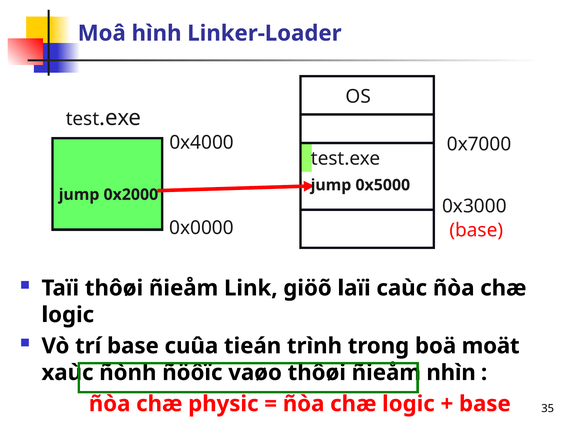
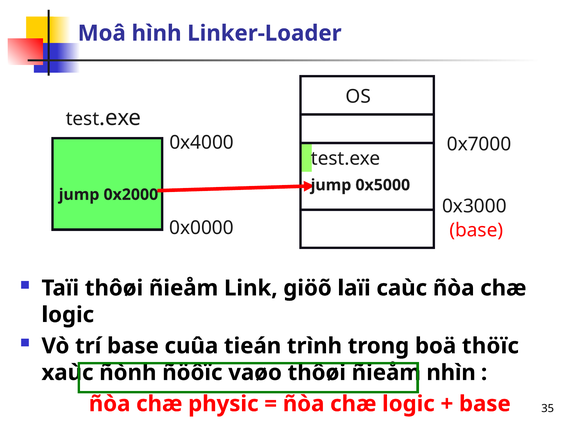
moät: moät -> thöïc
